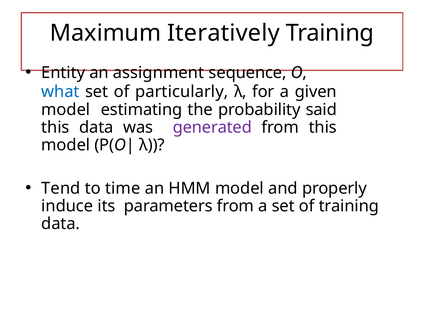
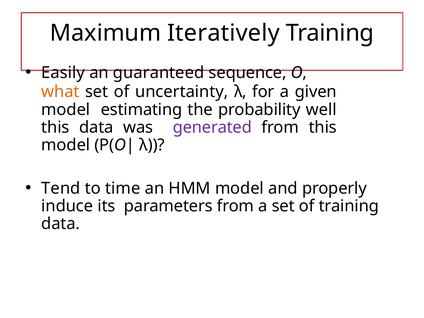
Entity: Entity -> Easily
assignment: assignment -> guaranteed
what colour: blue -> orange
particularly: particularly -> uncertainty
said: said -> well
